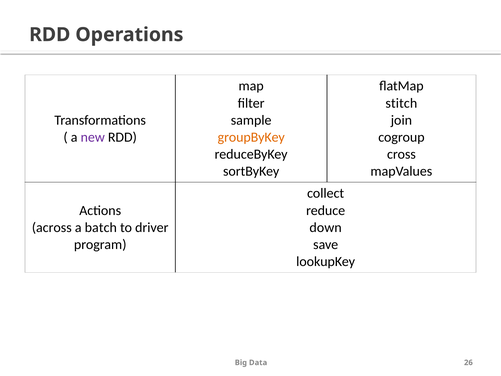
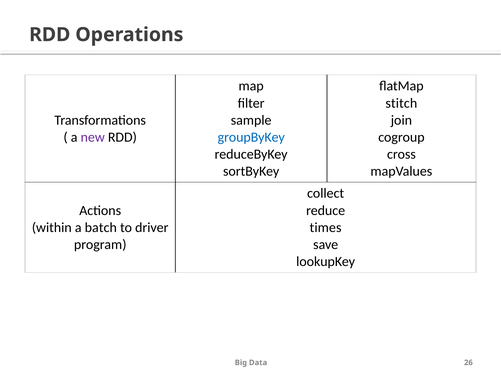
groupByKey colour: orange -> blue
across: across -> within
down: down -> times
